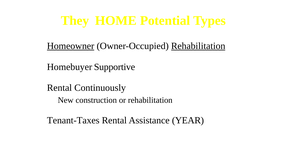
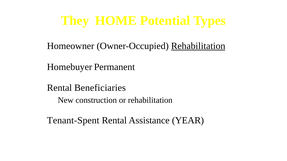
Homeowner underline: present -> none
Supportive: Supportive -> Permanent
Continuously: Continuously -> Beneficiaries
Tenant-Taxes: Tenant-Taxes -> Tenant-Spent
